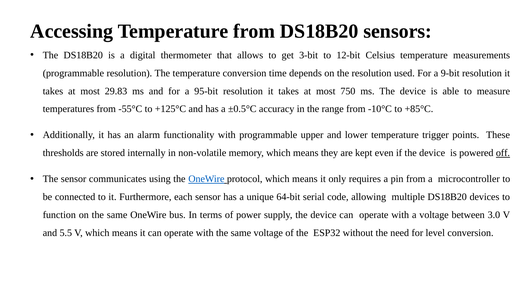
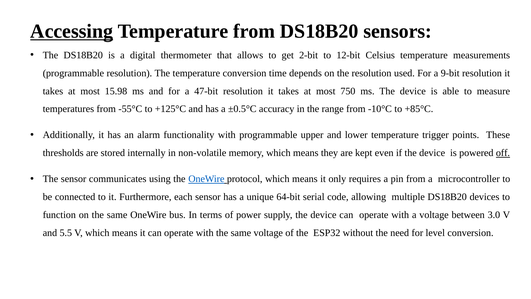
Accessing underline: none -> present
3-bit: 3-bit -> 2-bit
29.83: 29.83 -> 15.98
95-bit: 95-bit -> 47-bit
